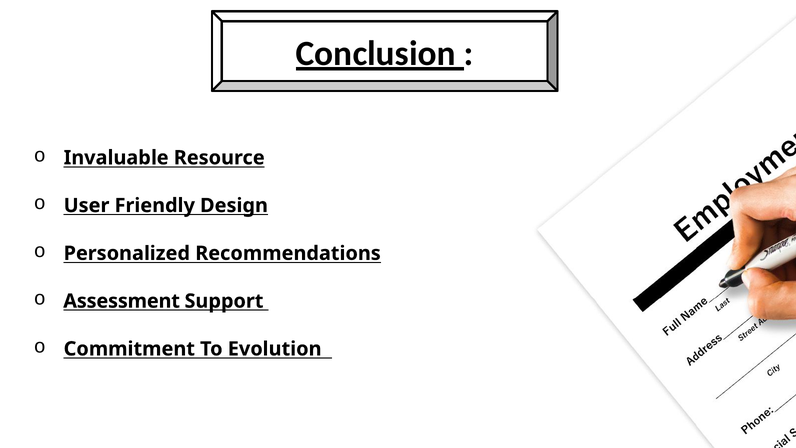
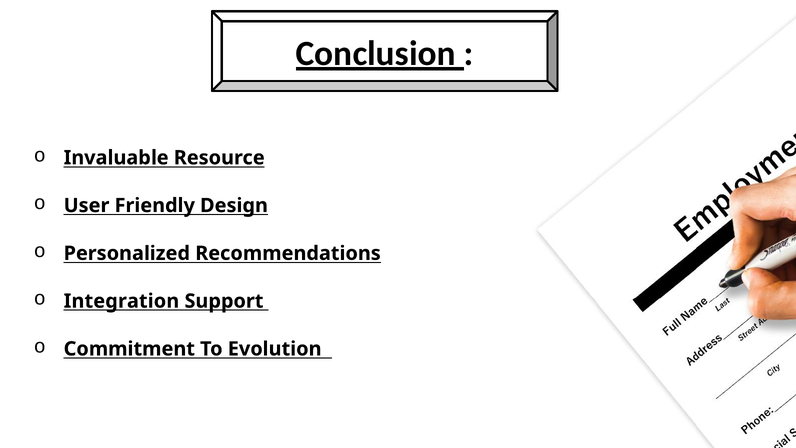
Assessment: Assessment -> Integration
